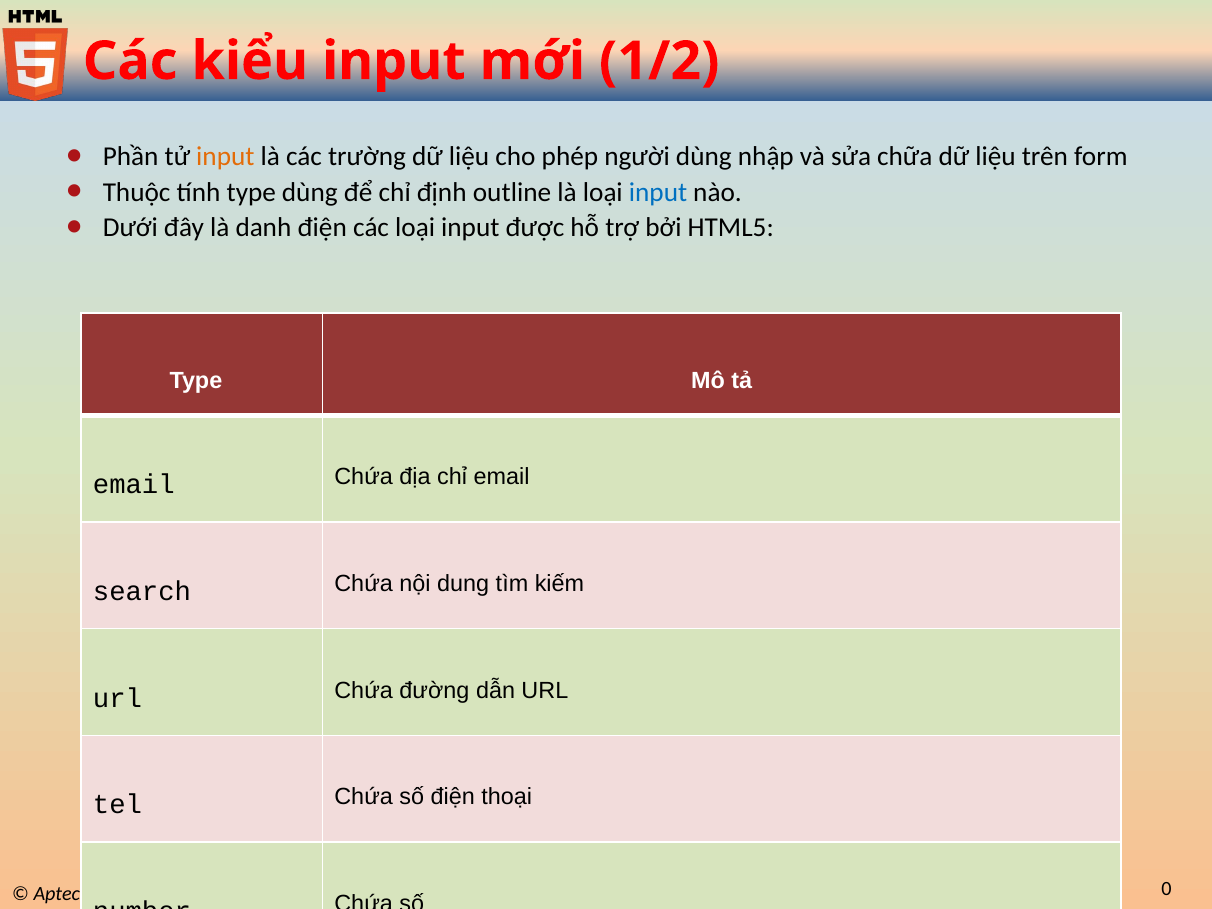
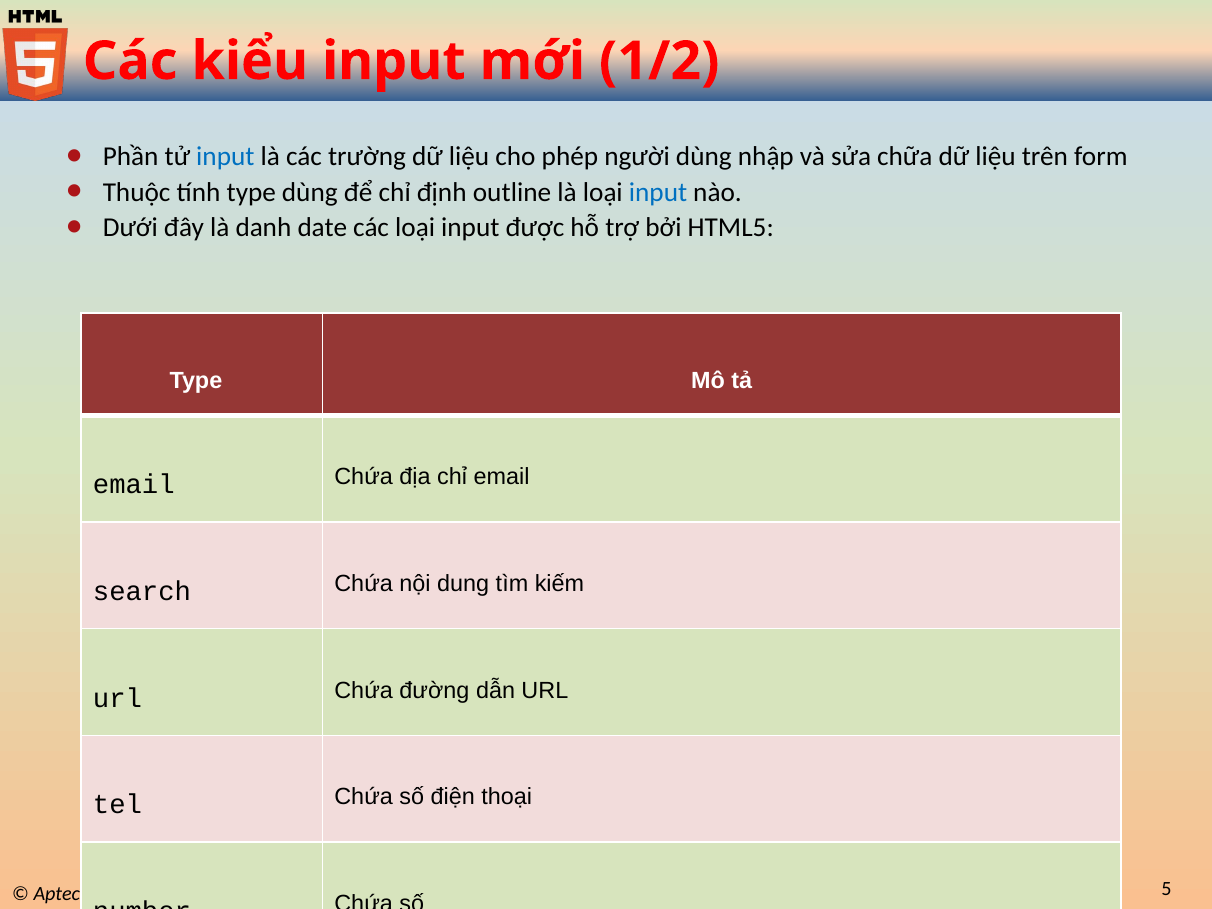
input at (225, 157) colour: orange -> blue
danh điện: điện -> date
0: 0 -> 5
